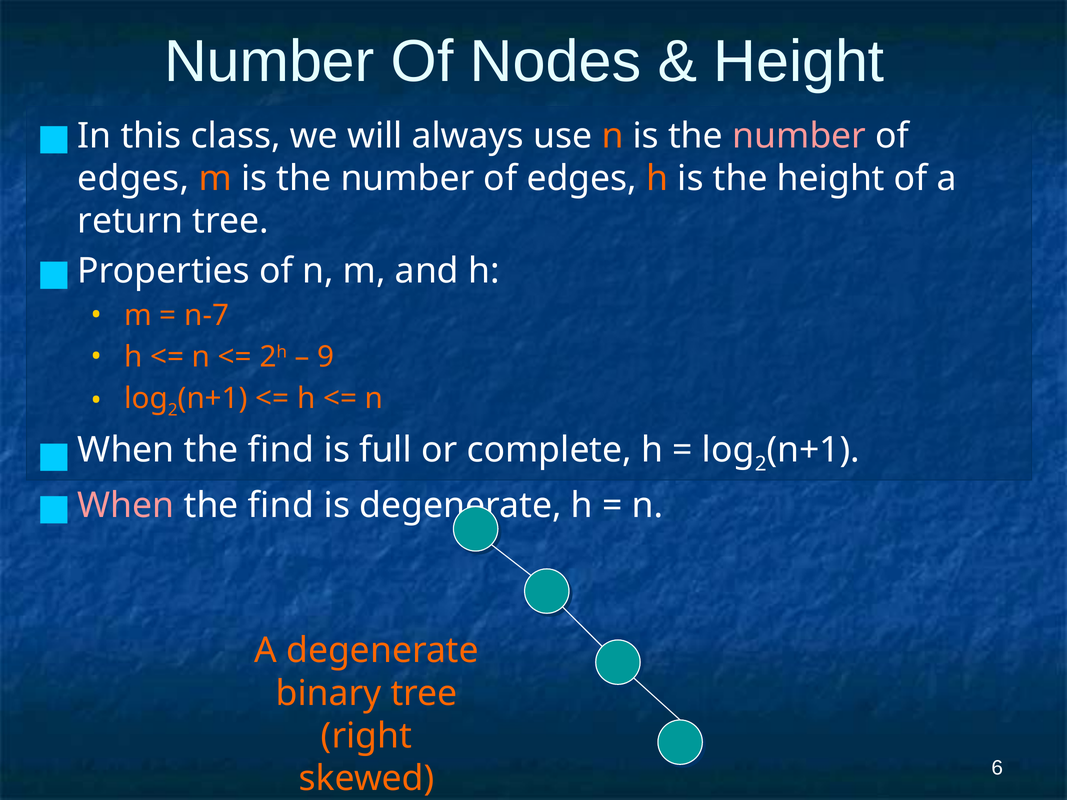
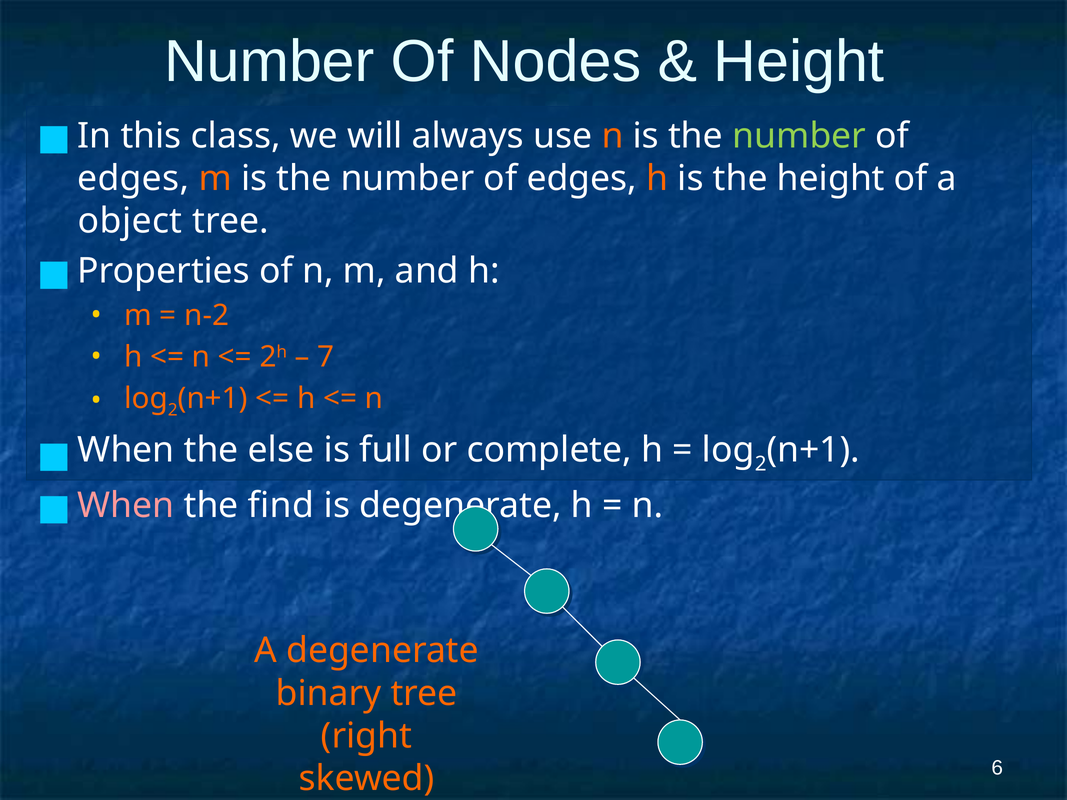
number at (799, 136) colour: pink -> light green
return: return -> object
n-7: n-7 -> n-2
9: 9 -> 7
find at (281, 450): find -> else
